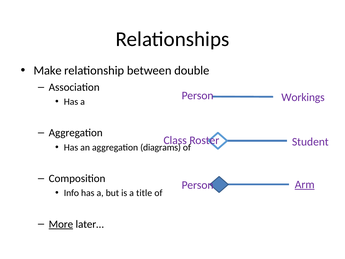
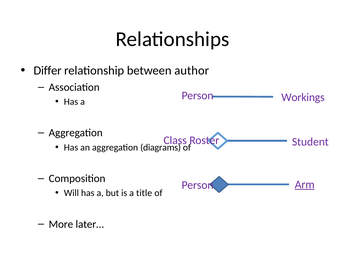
Make: Make -> Differ
double: double -> author
Info: Info -> Will
More underline: present -> none
